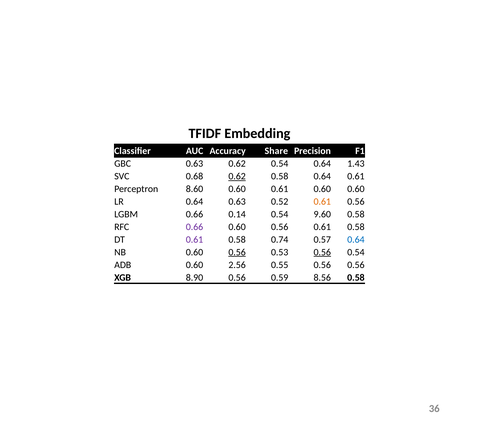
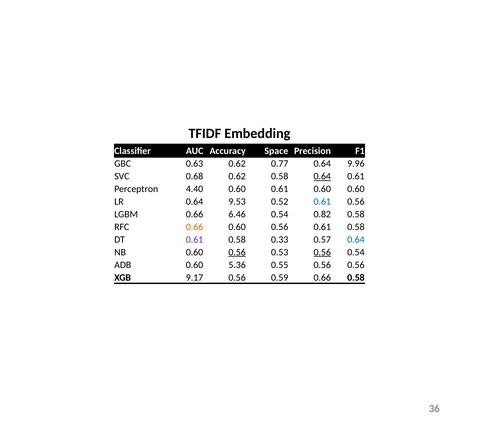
Share: Share -> Space
0.62 0.54: 0.54 -> 0.77
1.43: 1.43 -> 9.96
0.62 at (237, 176) underline: present -> none
0.64 at (322, 176) underline: none -> present
8.60: 8.60 -> 4.40
0.64 0.63: 0.63 -> 9.53
0.61 at (322, 201) colour: orange -> blue
0.14: 0.14 -> 6.46
9.60: 9.60 -> 0.82
0.66 at (195, 227) colour: purple -> orange
0.74: 0.74 -> 0.33
2.56: 2.56 -> 5.36
8.90: 8.90 -> 9.17
0.59 8.56: 8.56 -> 0.66
